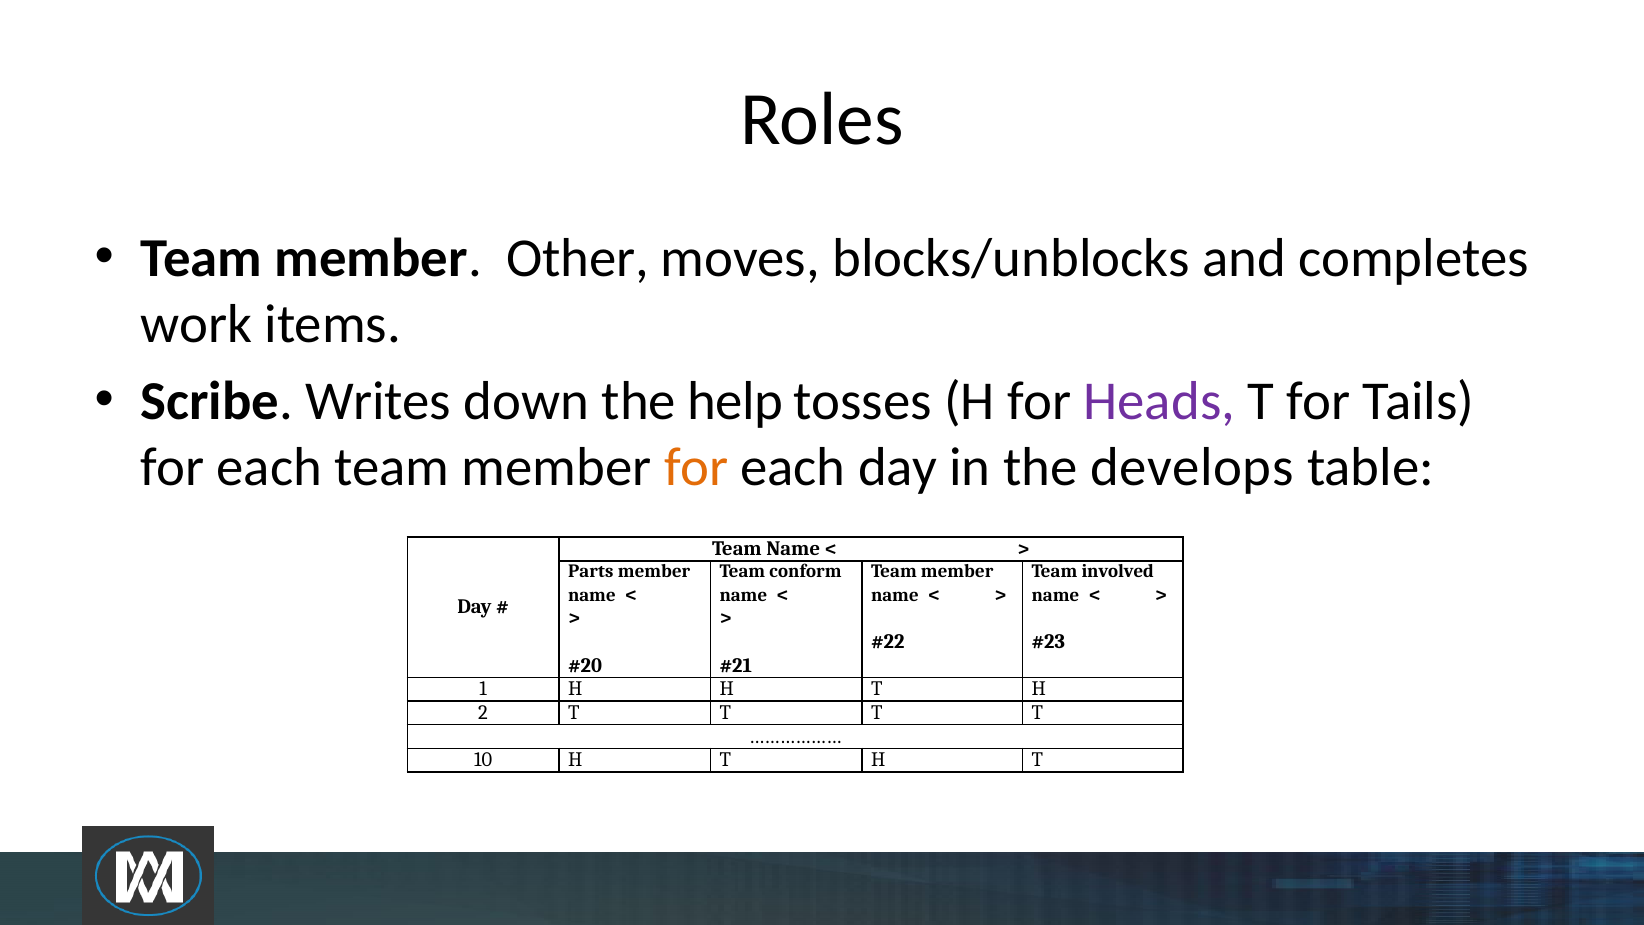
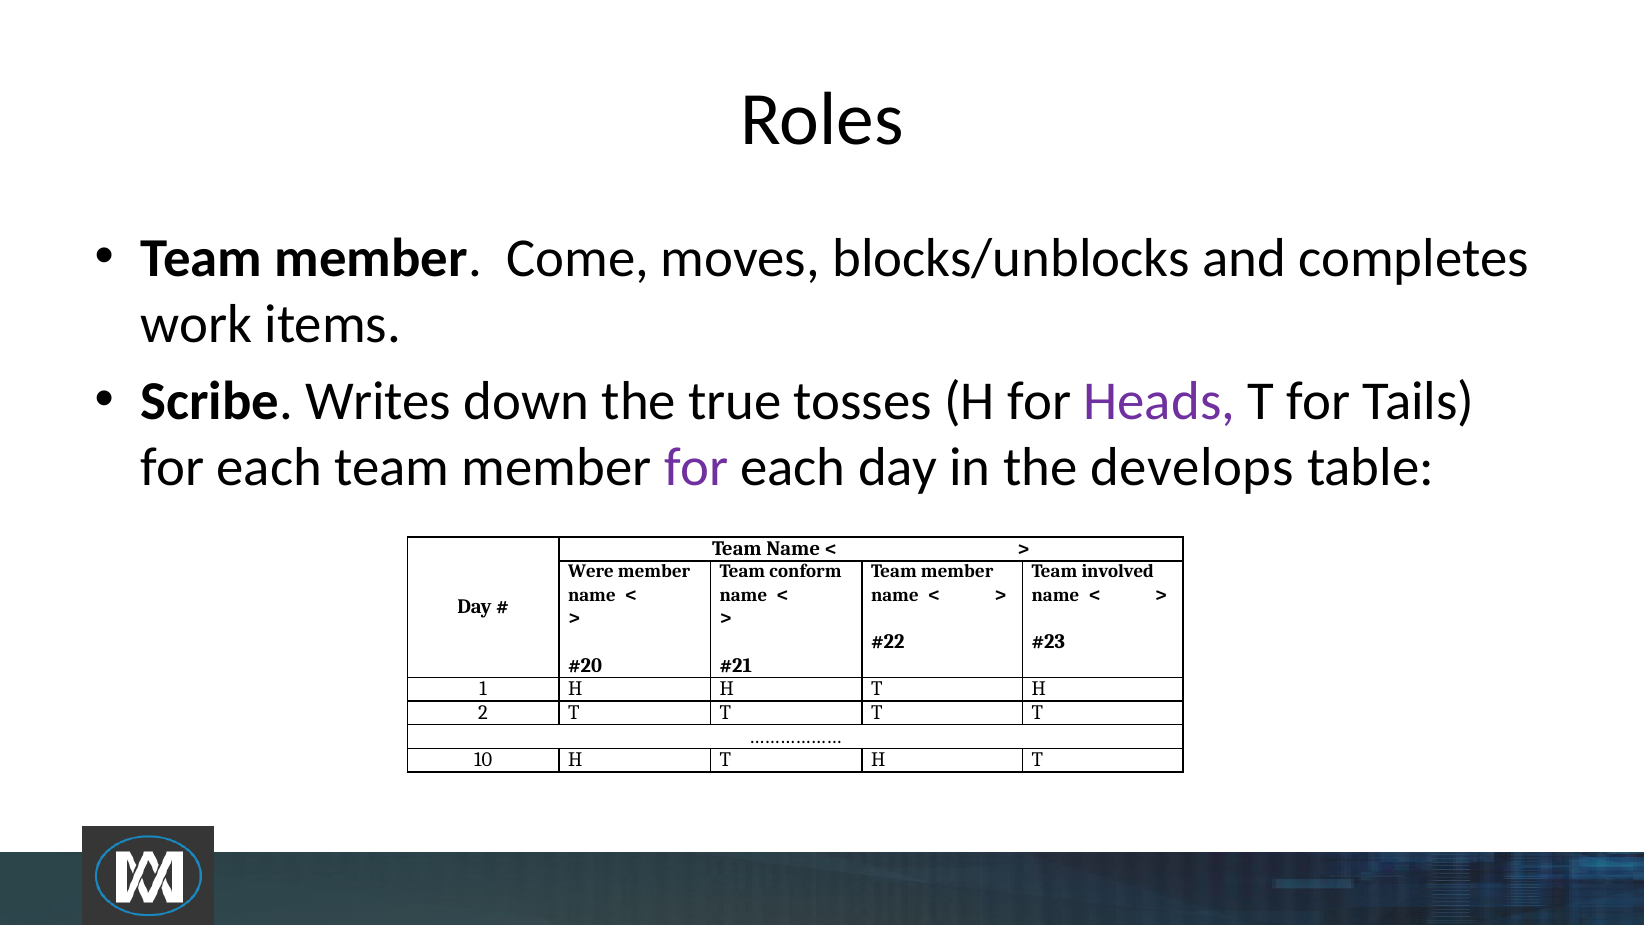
Other: Other -> Come
help: help -> true
for at (696, 467) colour: orange -> purple
Parts: Parts -> Were
